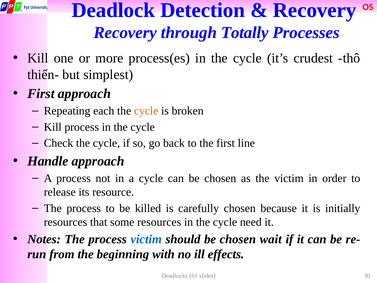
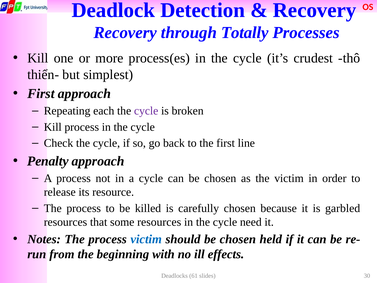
cycle at (146, 111) colour: orange -> purple
Handle: Handle -> Penalty
initially: initially -> garbled
wait: wait -> held
